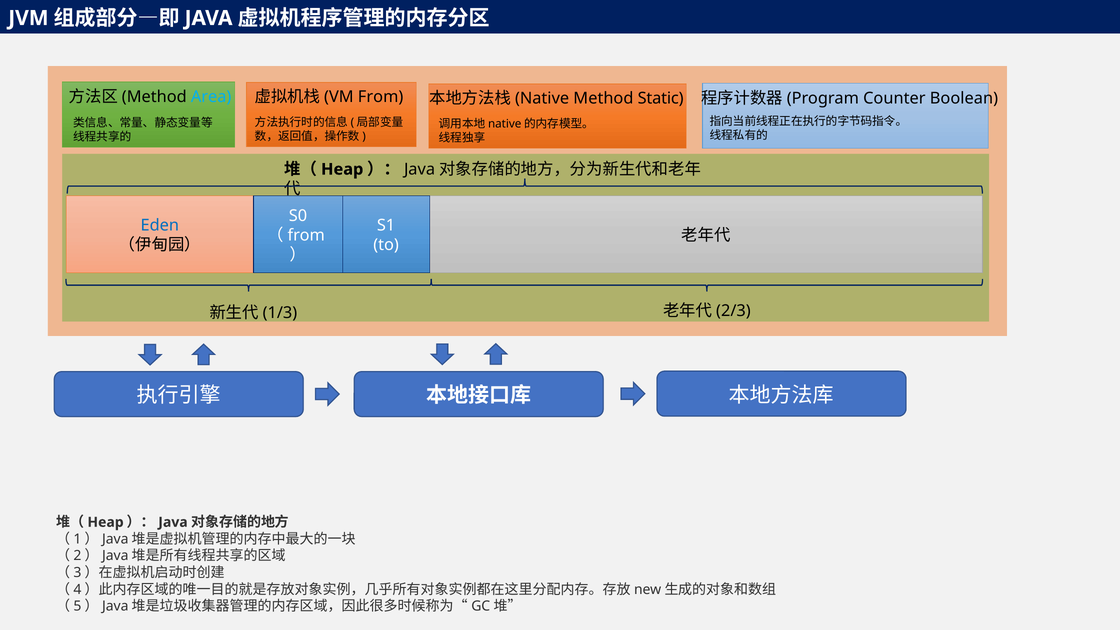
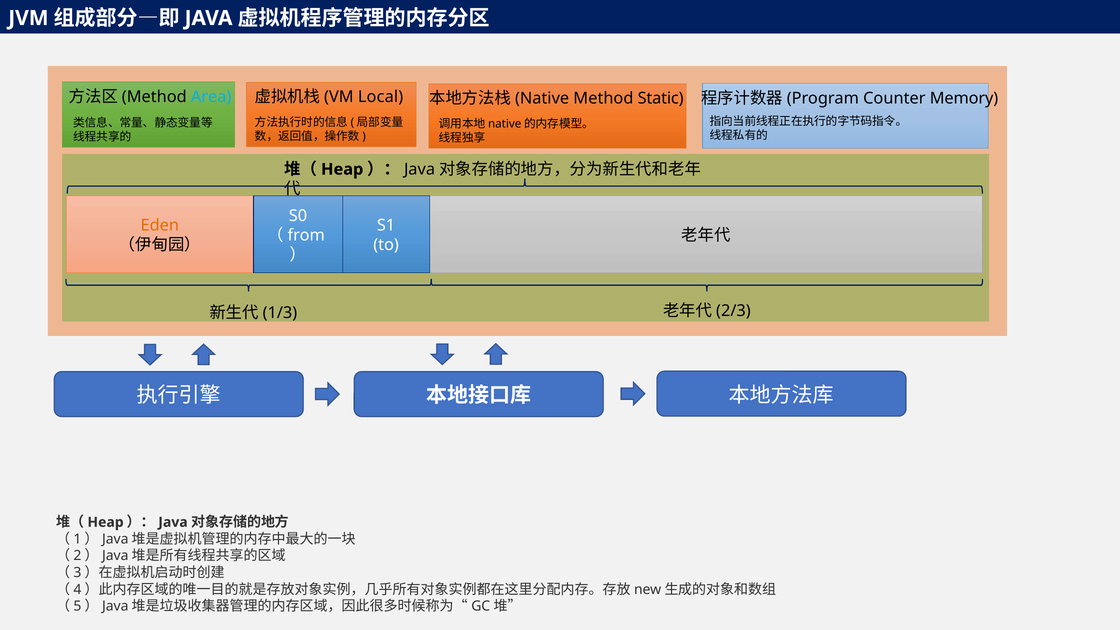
From: From -> Local
Boolean: Boolean -> Memory
Eden colour: blue -> orange
